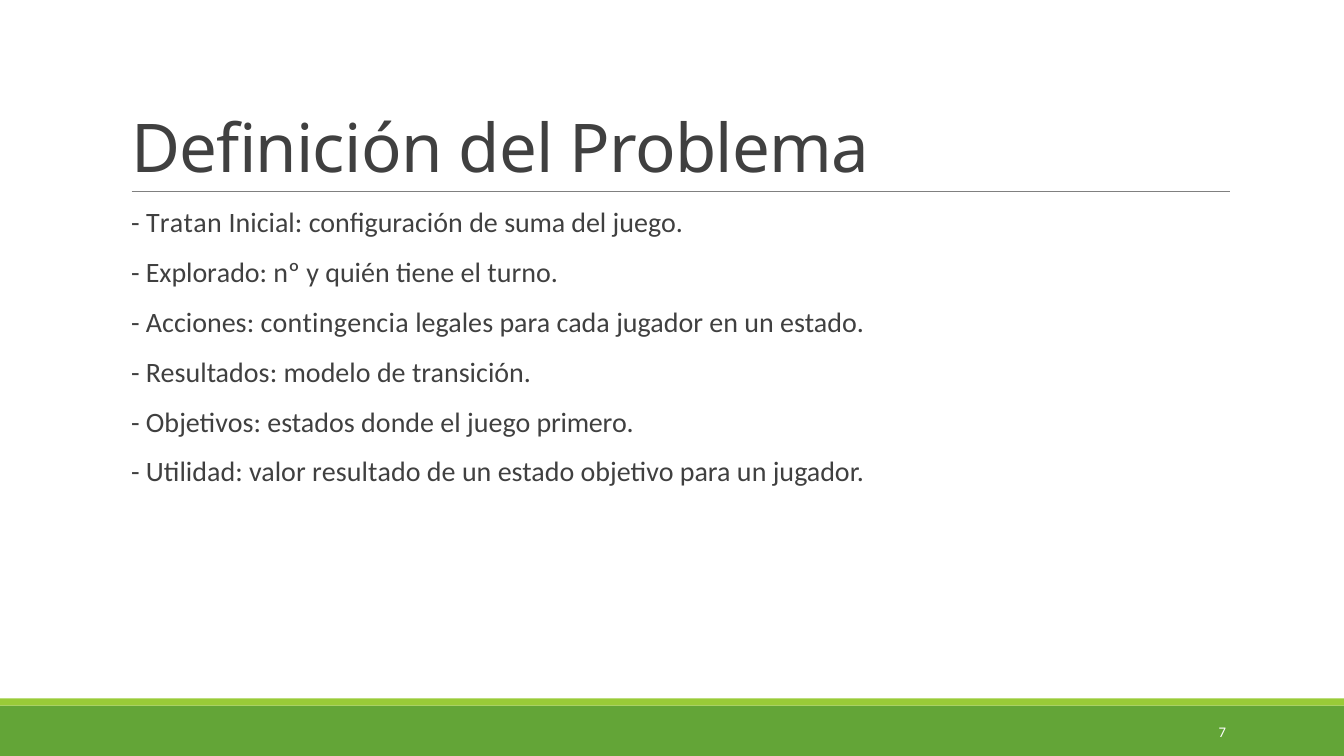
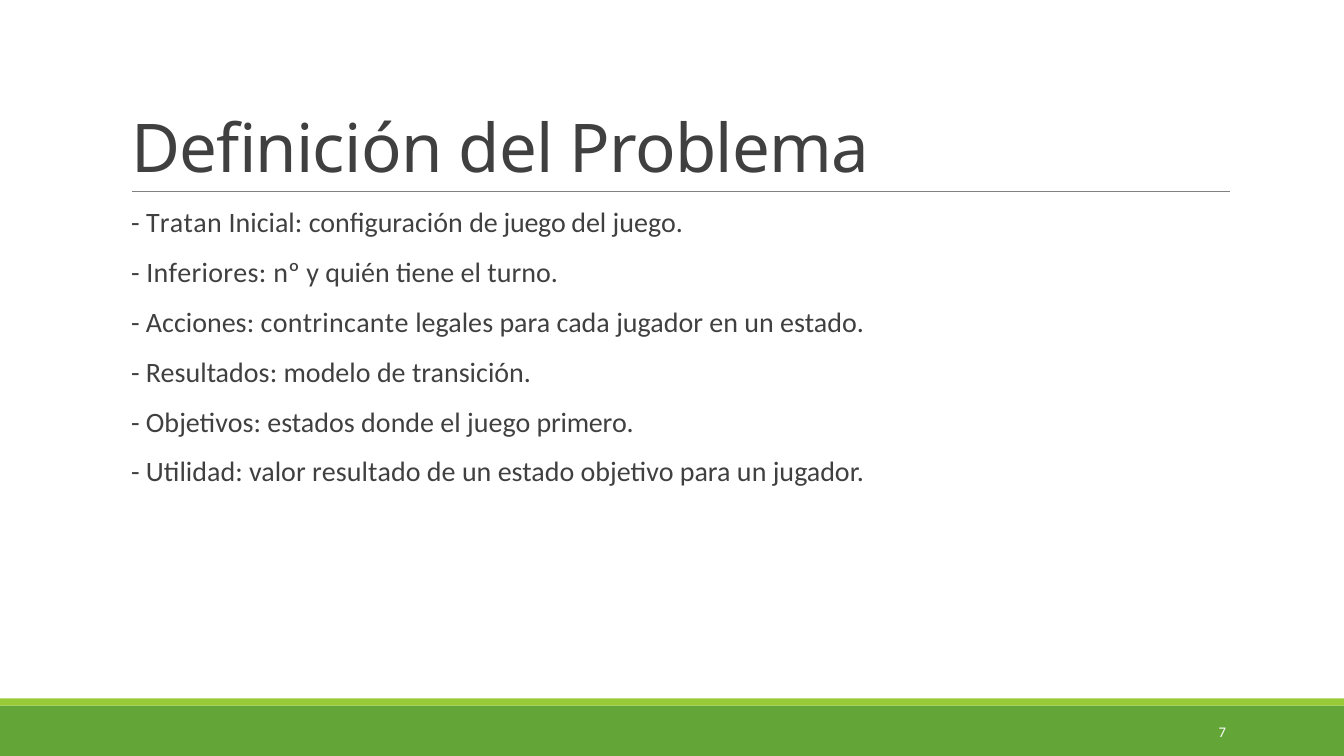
de suma: suma -> juego
Explorado: Explorado -> Inferiores
contingencia: contingencia -> contrincante
